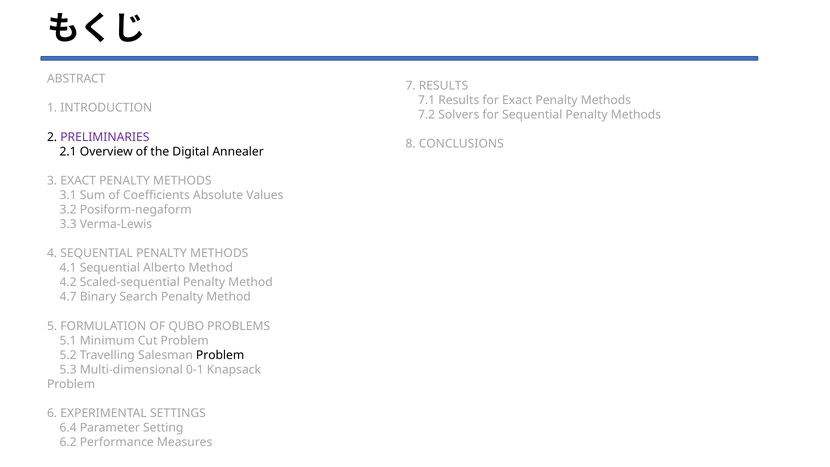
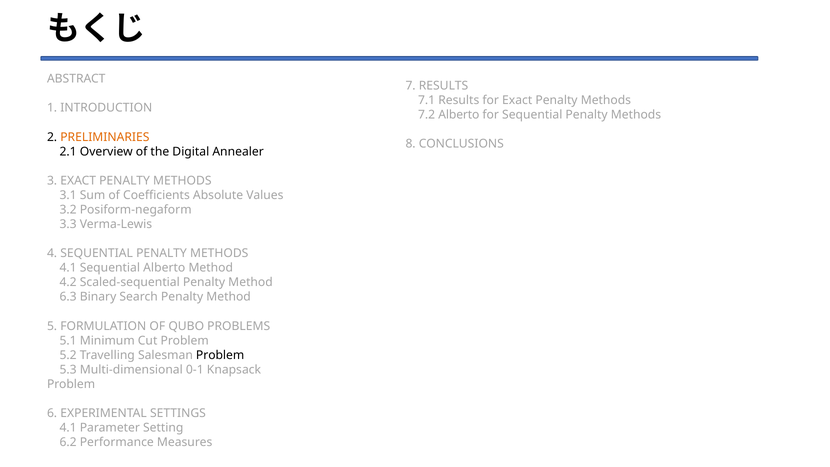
7.2 Solvers: Solvers -> Alberto
PRELIMINARIES colour: purple -> orange
4.7: 4.7 -> 6.3
6.4 at (68, 428): 6.4 -> 4.1
